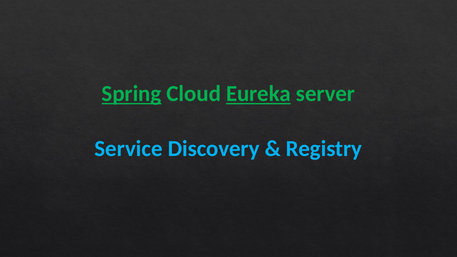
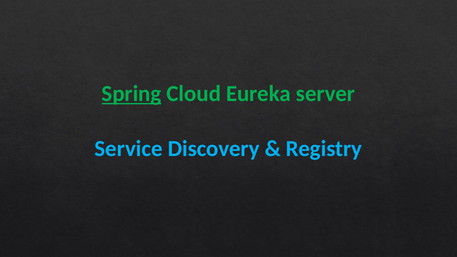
Eureka underline: present -> none
